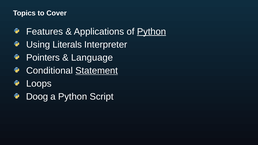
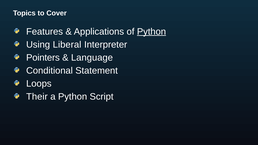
Literals: Literals -> Liberal
Statement underline: present -> none
Doog: Doog -> Their
